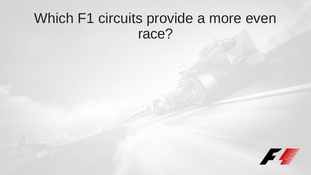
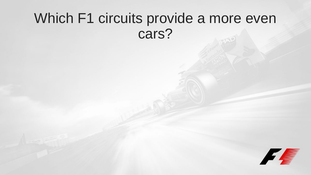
race: race -> cars
